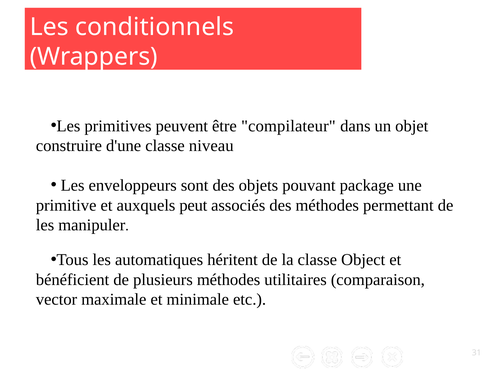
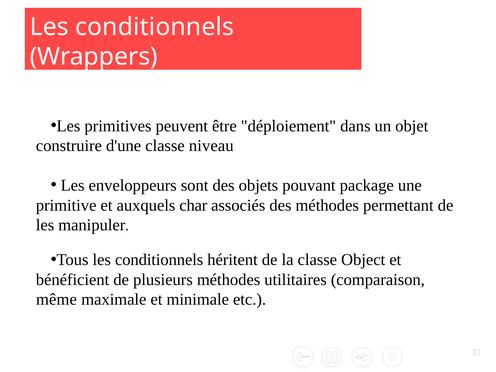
compilateur: compilateur -> déploiement
peut: peut -> char
Tous les automatiques: automatiques -> conditionnels
vector: vector -> même
